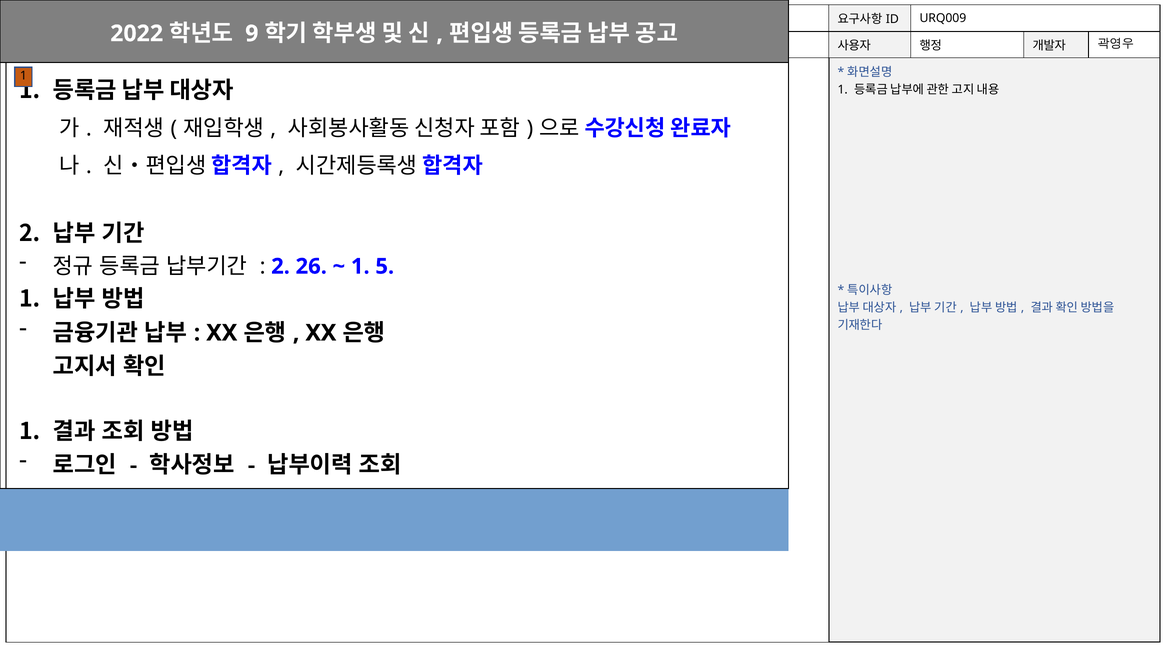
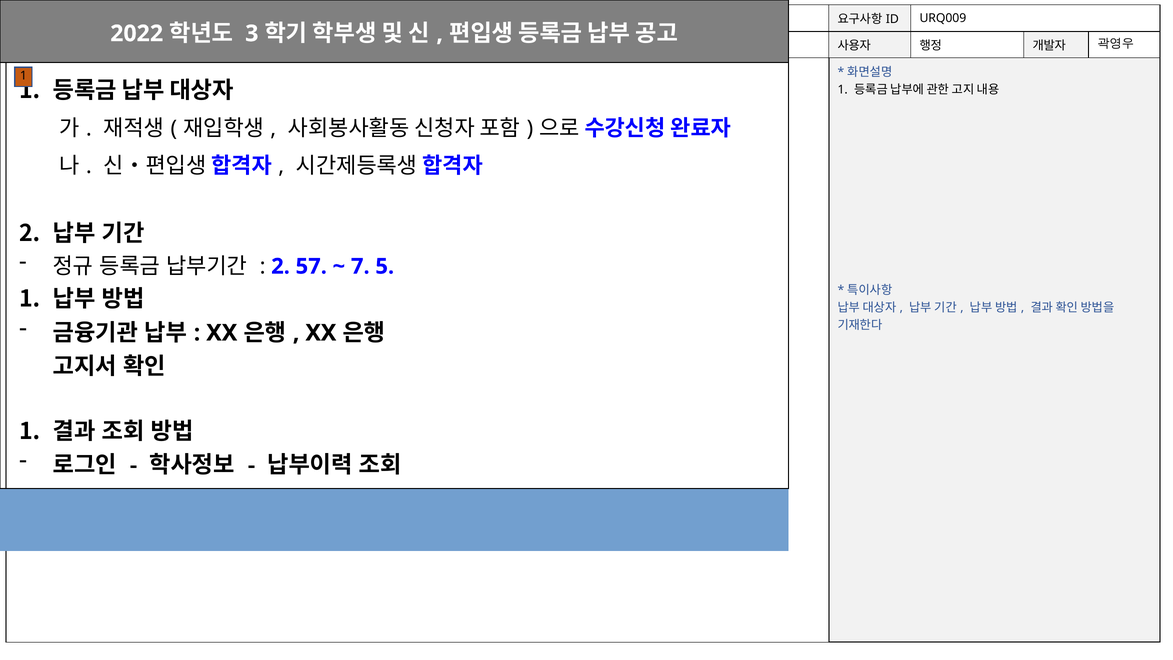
9: 9 -> 3
26: 26 -> 57
1 at (360, 266): 1 -> 7
